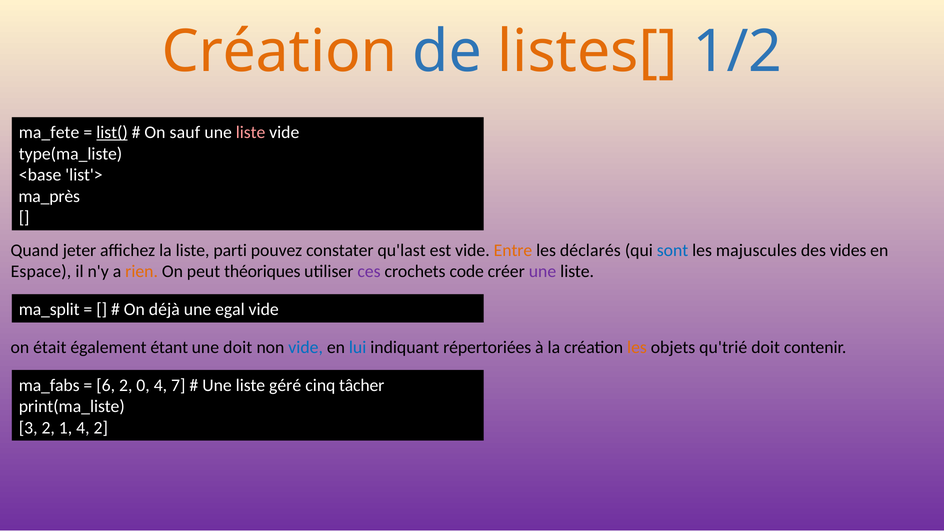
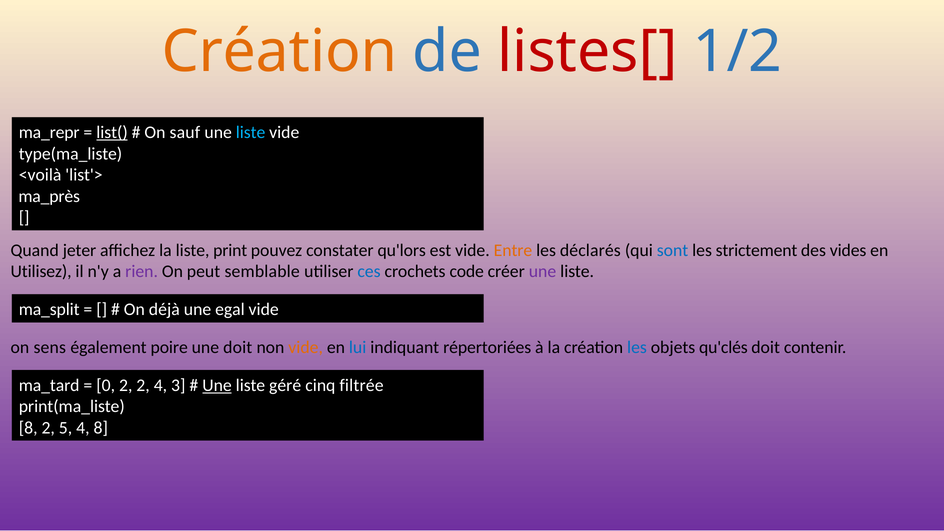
listes[ colour: orange -> red
ma_fete: ma_fete -> ma_repr
liste at (251, 132) colour: pink -> light blue
<base: <base -> <voilà
parti: parti -> print
qu'last: qu'last -> qu'lors
majuscules: majuscules -> strictement
Espace: Espace -> Utilisez
rien colour: orange -> purple
théoriques: théoriques -> semblable
ces colour: purple -> blue
était: était -> sens
étant: étant -> poire
vide at (306, 347) colour: blue -> orange
les at (637, 347) colour: orange -> blue
qu'trié: qu'trié -> qu'clés
ma_fabs: ma_fabs -> ma_tard
6: 6 -> 0
2 0: 0 -> 2
7: 7 -> 3
Une at (217, 385) underline: none -> present
tâcher: tâcher -> filtrée
3 at (28, 428): 3 -> 8
1: 1 -> 5
4 2: 2 -> 8
